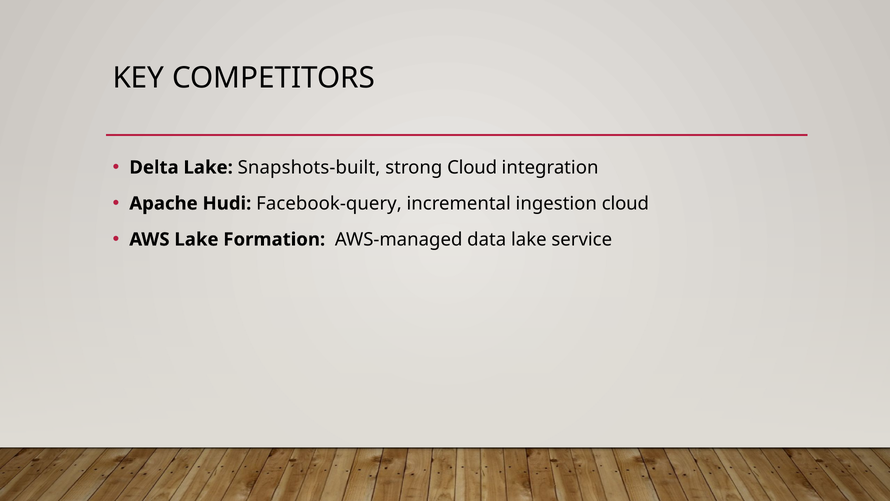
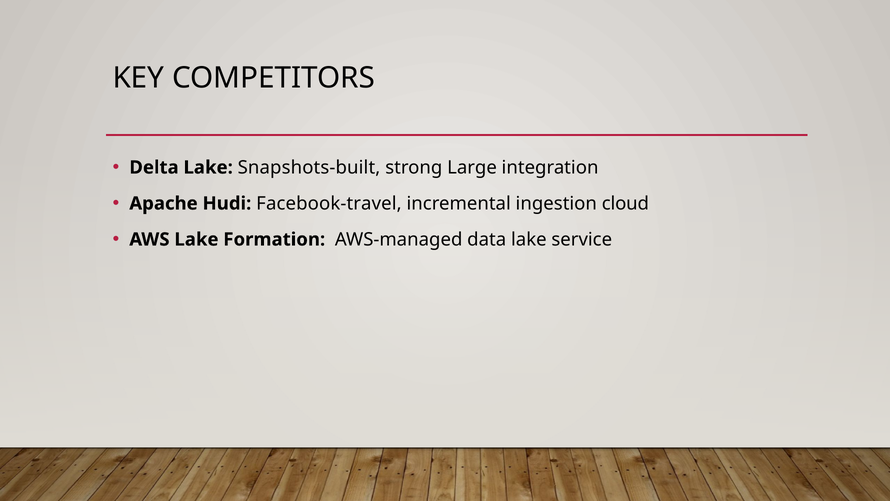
strong Cloud: Cloud -> Large
Facebook‑query: Facebook‑query -> Facebook‑travel
